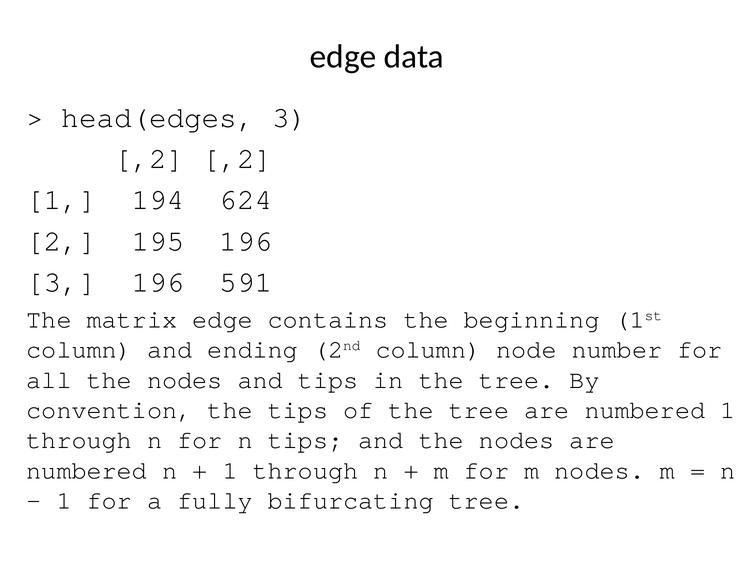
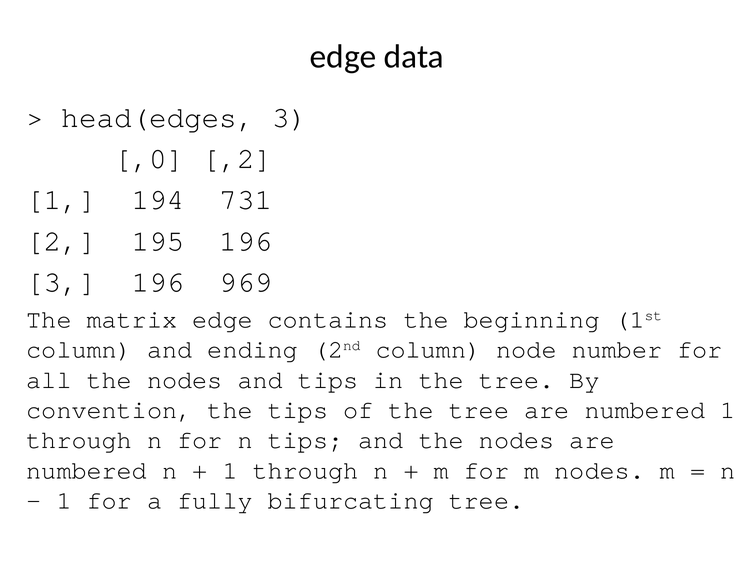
,2 at (149, 158): ,2 -> ,0
624: 624 -> 731
591: 591 -> 969
